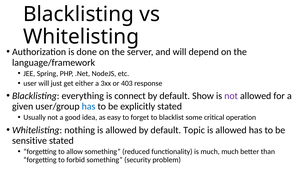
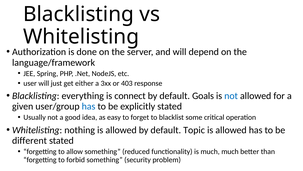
Show: Show -> Goals
not at (231, 96) colour: purple -> blue
sensitive: sensitive -> different
